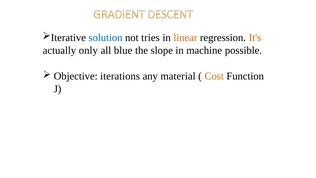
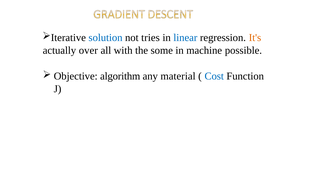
linear colour: orange -> blue
only: only -> over
blue: blue -> with
slope: slope -> some
iterations: iterations -> algorithm
Cost colour: orange -> blue
